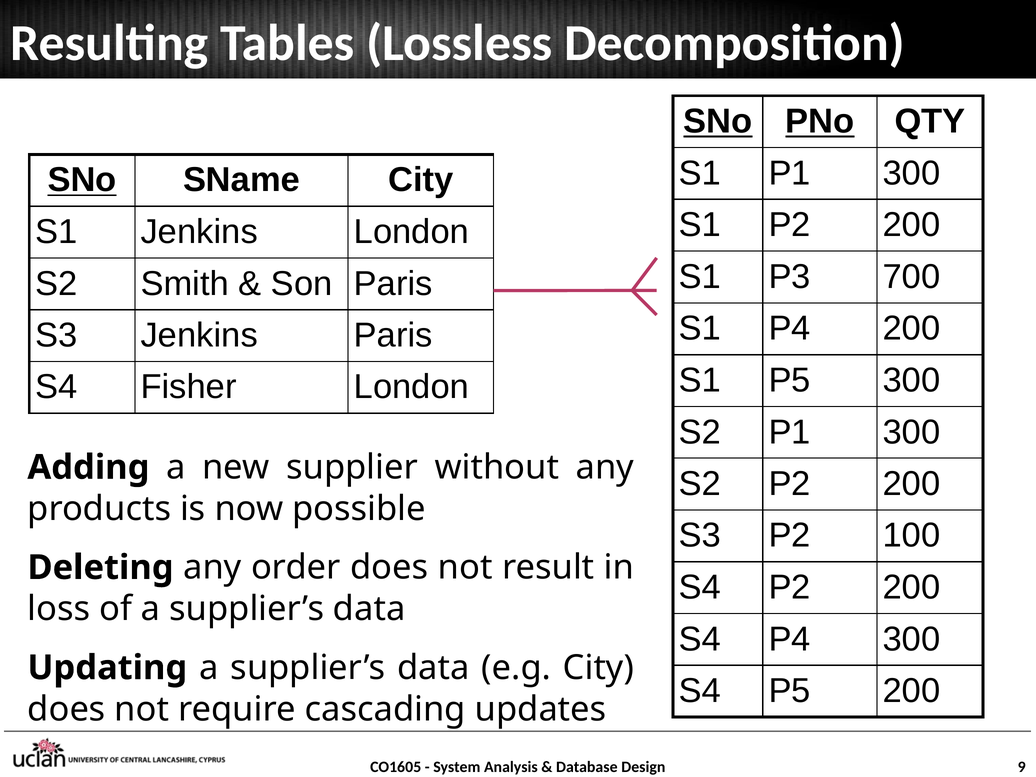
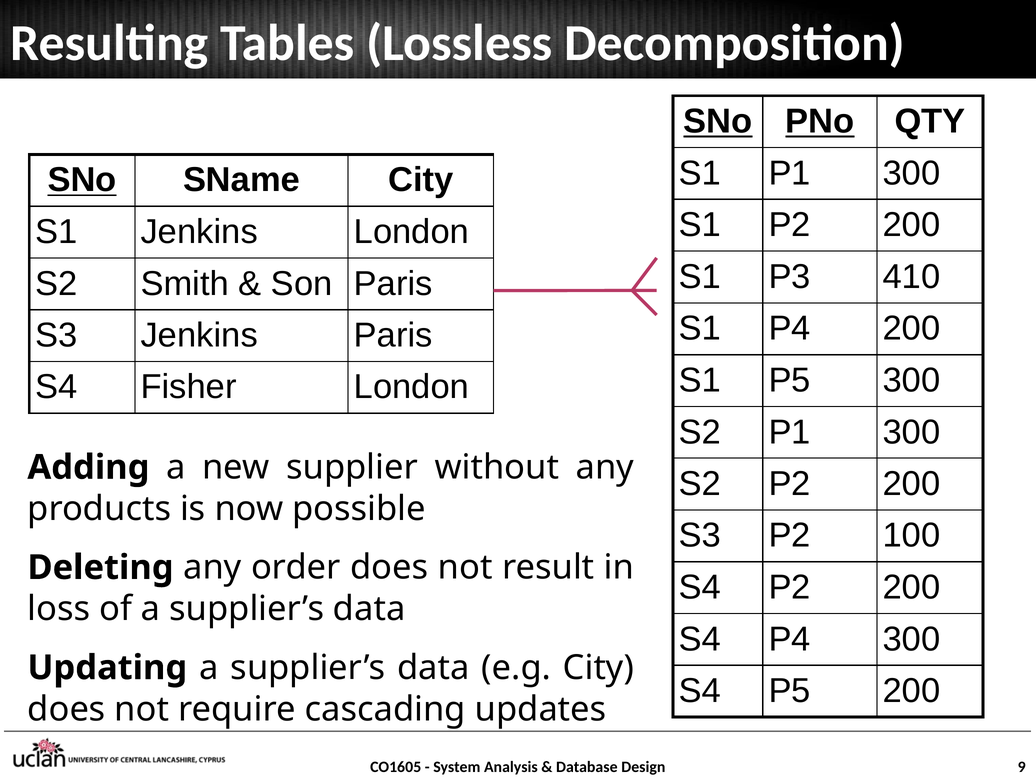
700: 700 -> 410
